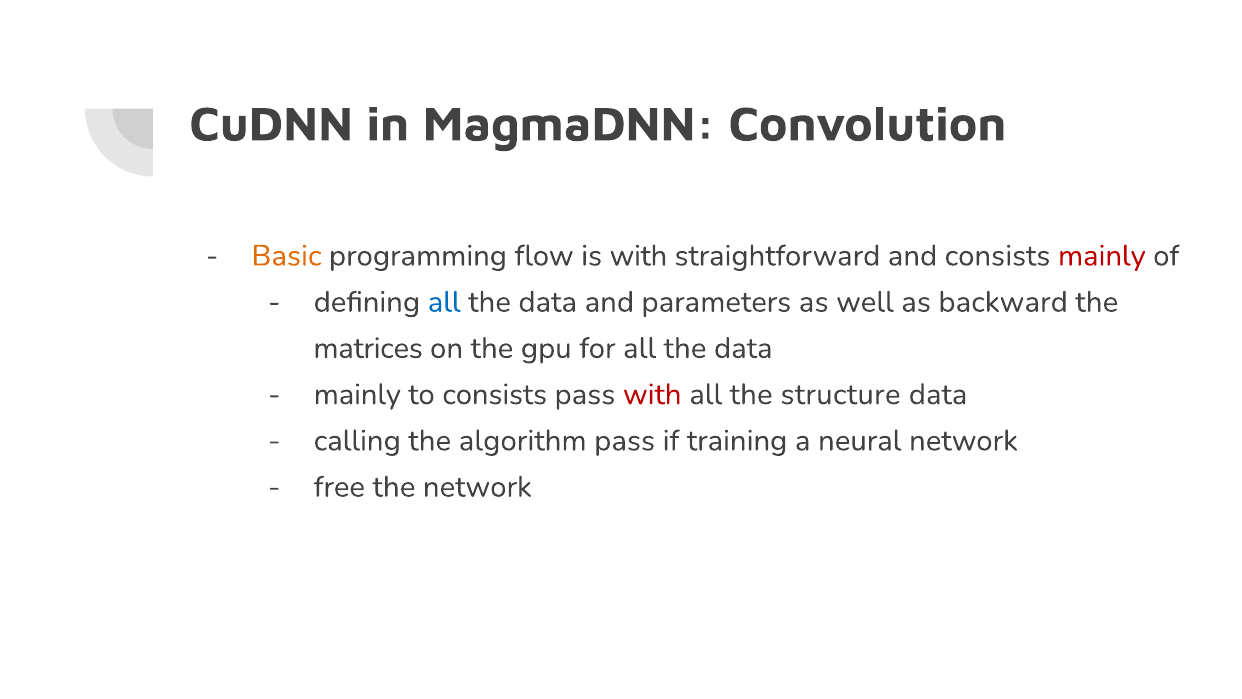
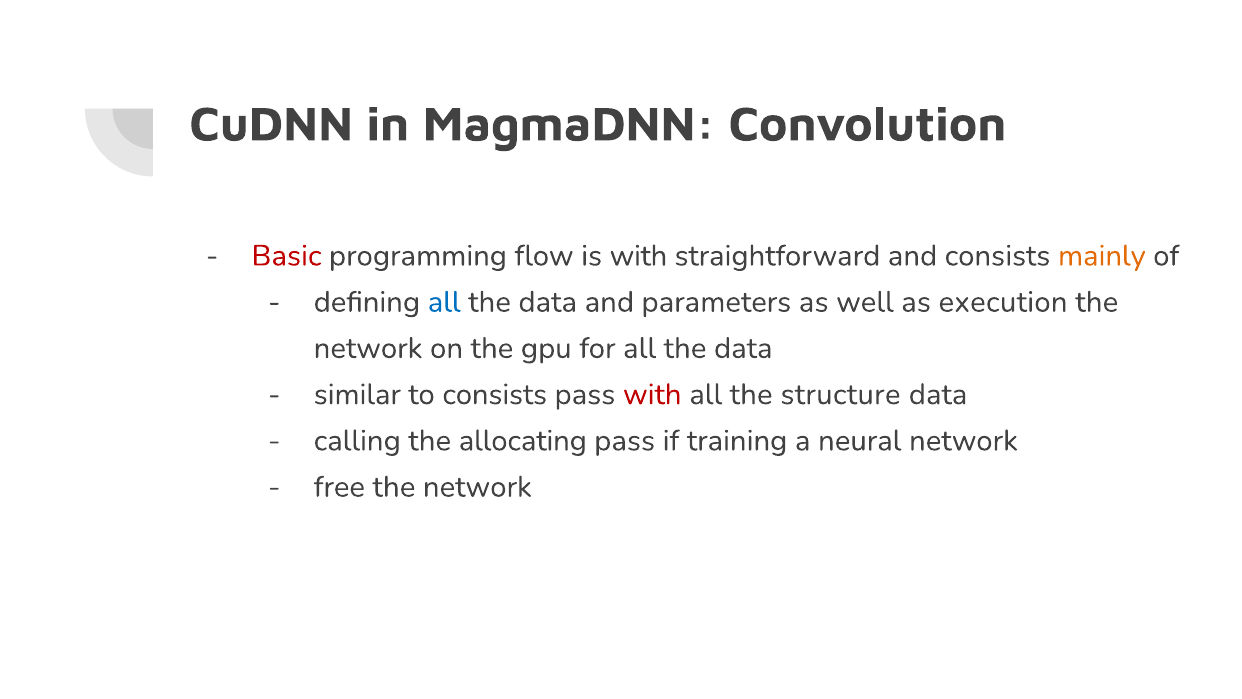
Basic colour: orange -> red
mainly at (1102, 256) colour: red -> orange
backward: backward -> execution
matrices at (368, 348): matrices -> network
mainly at (357, 394): mainly -> similar
algorithm: algorithm -> allocating
